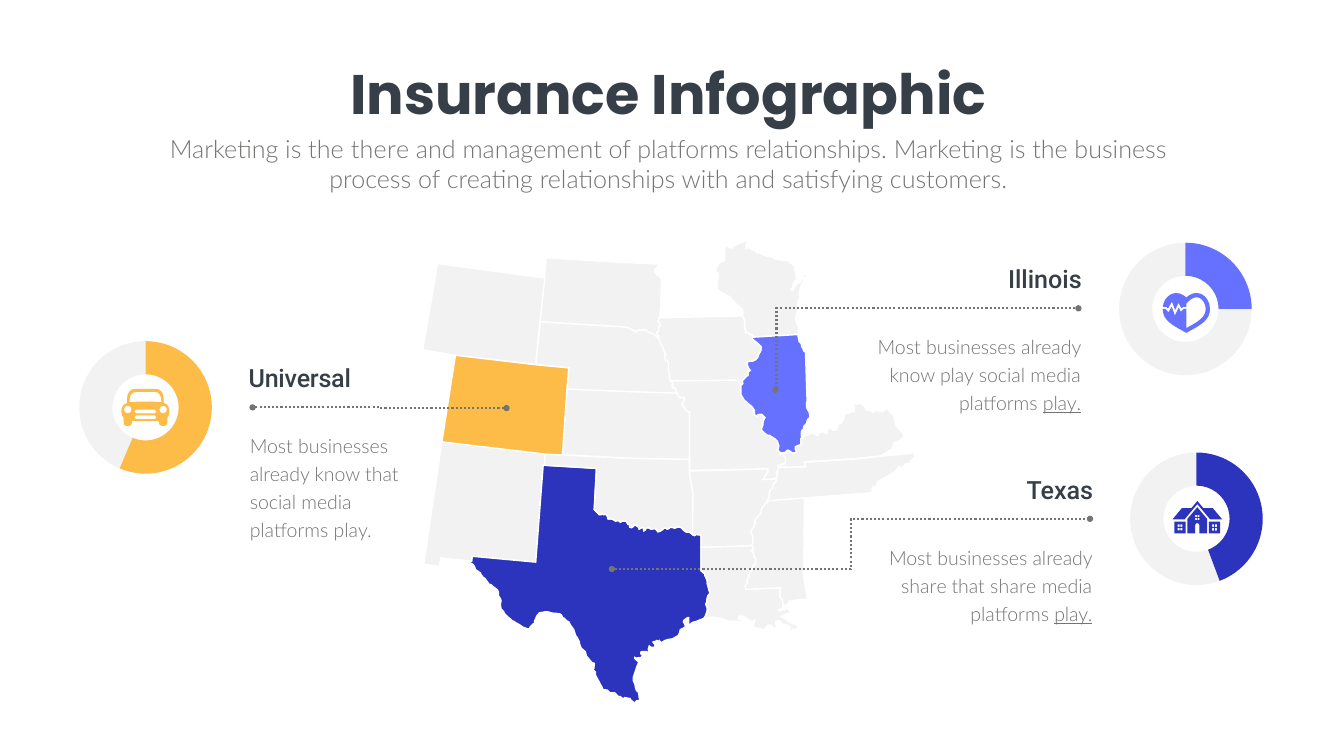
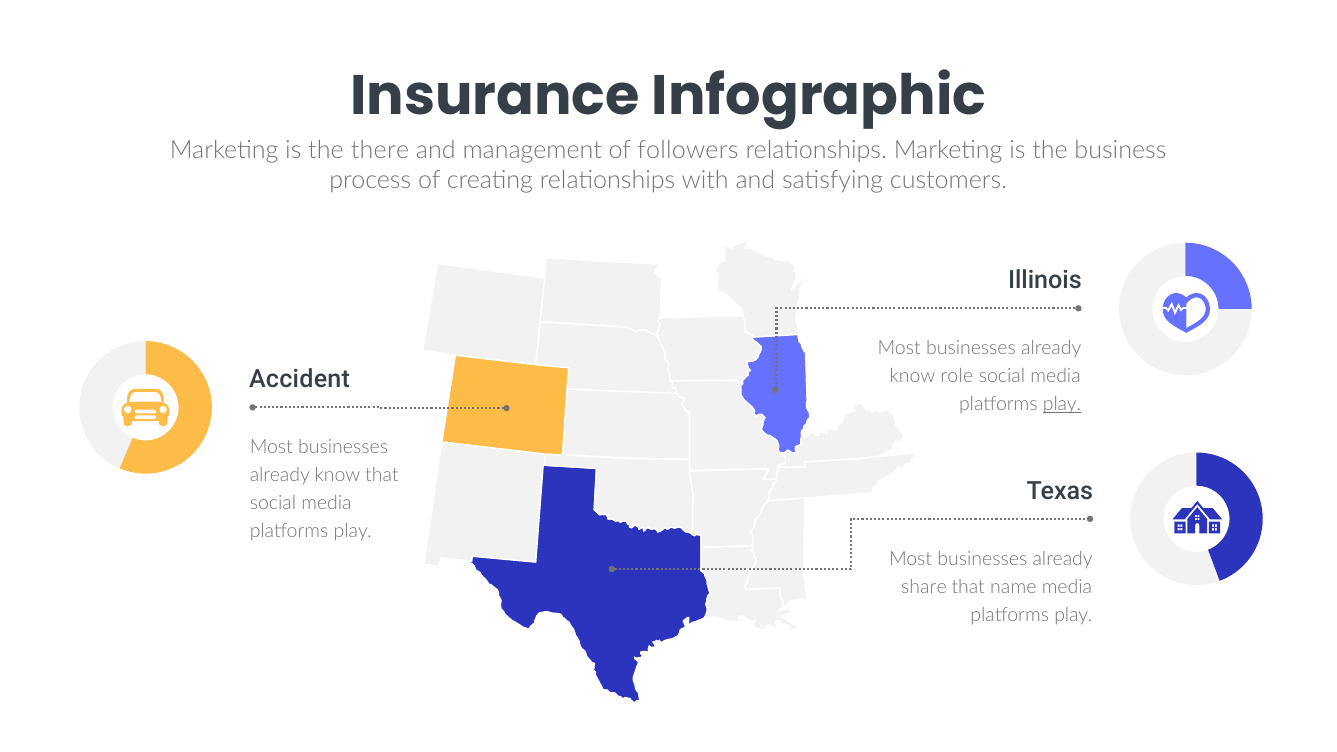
of platforms: platforms -> followers
know play: play -> role
Universal: Universal -> Accident
that share: share -> name
play at (1073, 615) underline: present -> none
